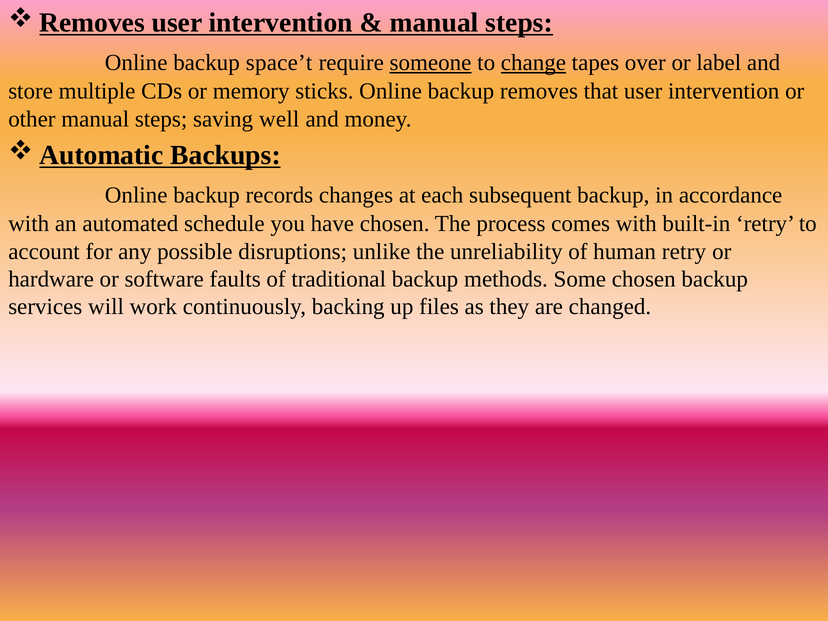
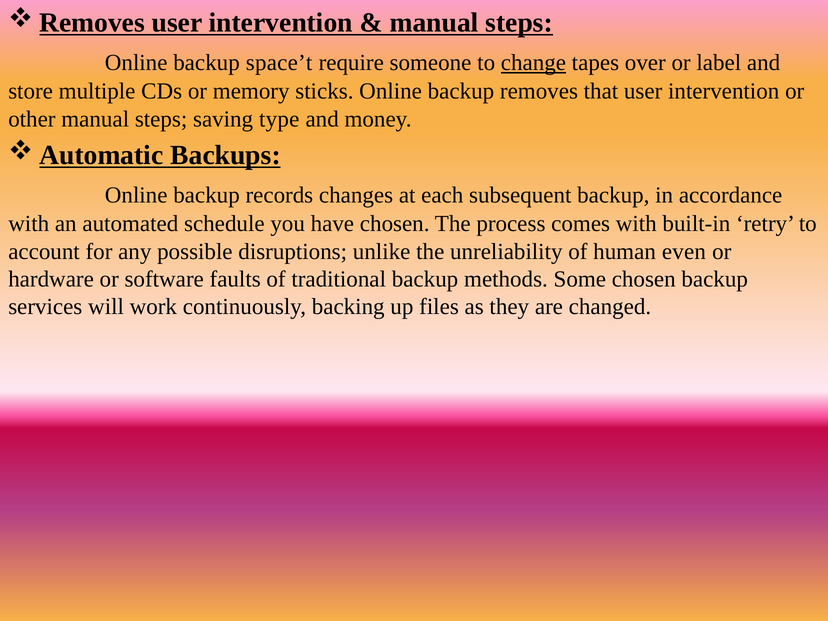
someone underline: present -> none
well: well -> type
human retry: retry -> even
